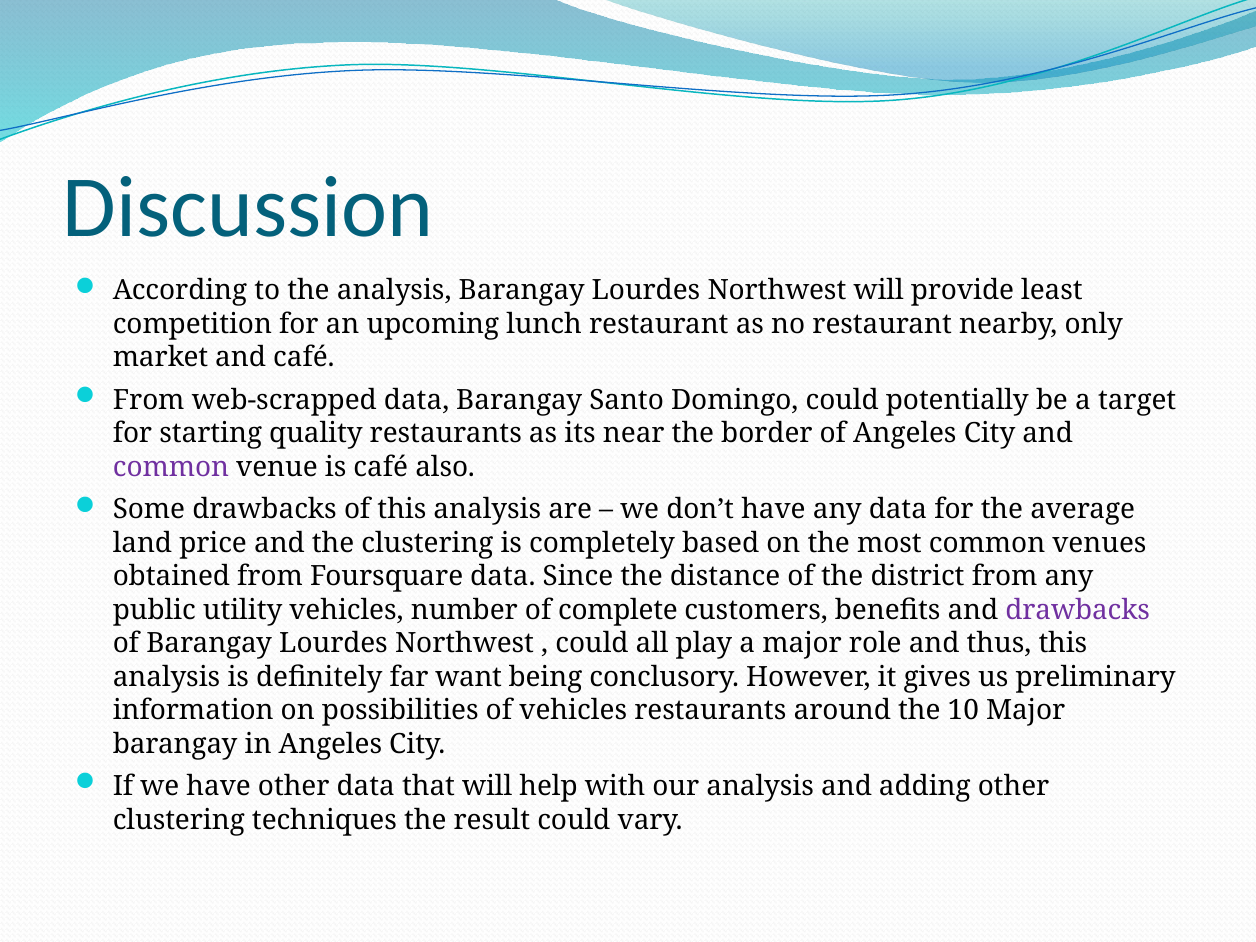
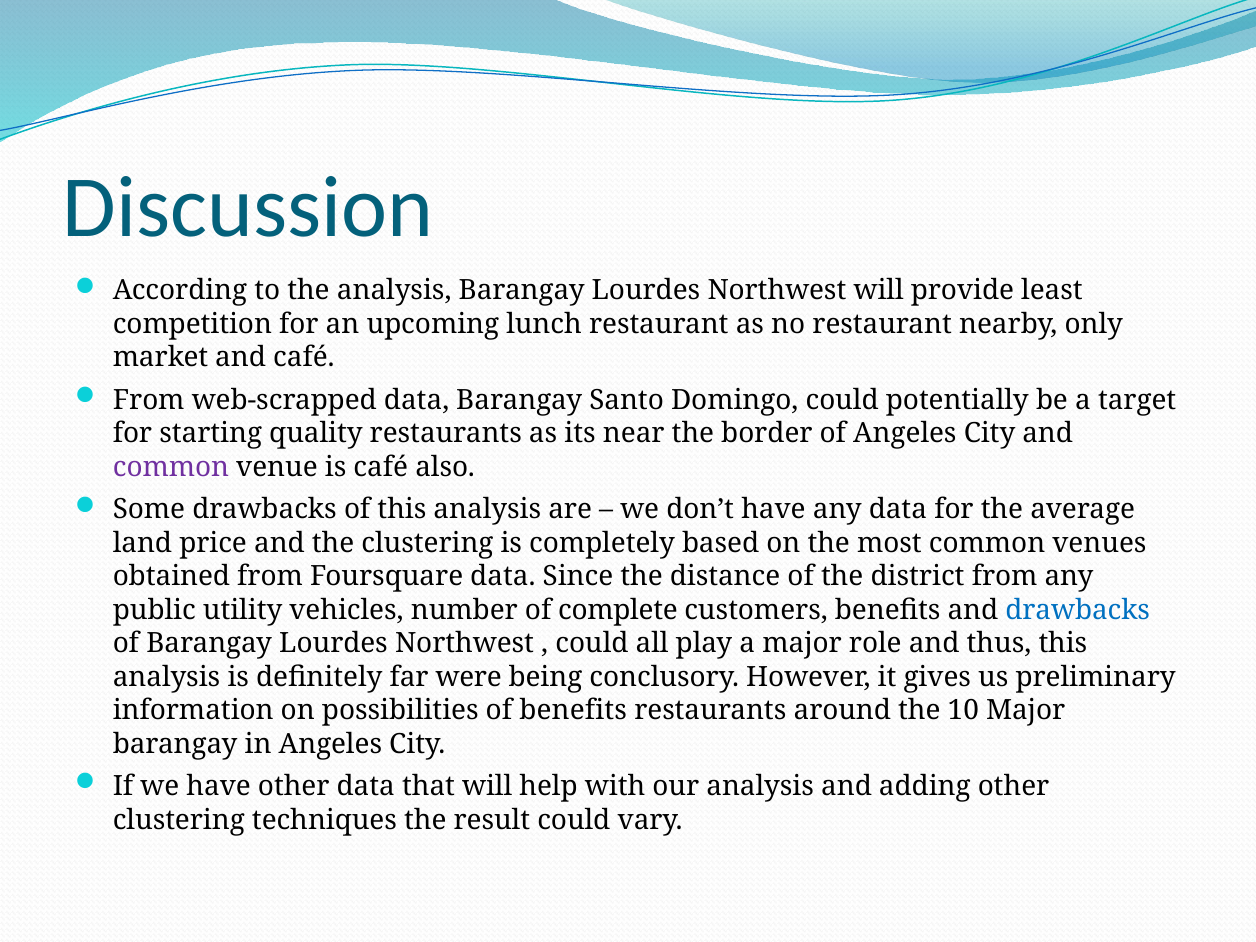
drawbacks at (1078, 610) colour: purple -> blue
want: want -> were
of vehicles: vehicles -> benefits
